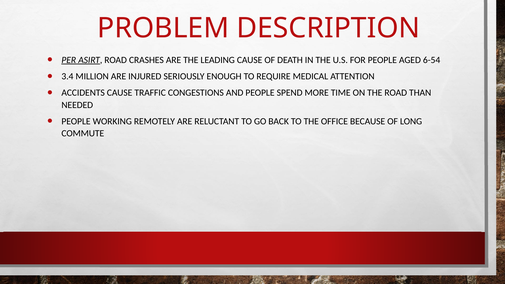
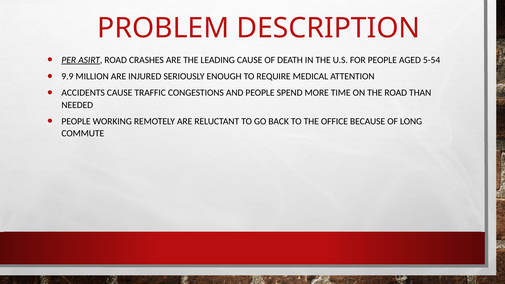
6-54: 6-54 -> 5-54
3.4: 3.4 -> 9.9
